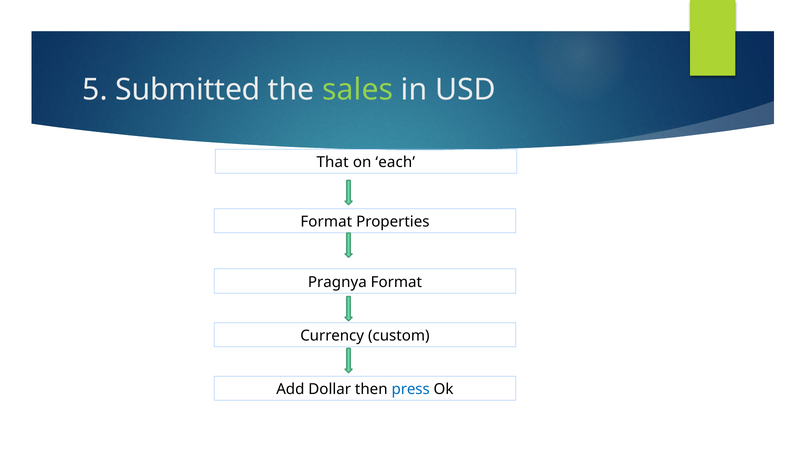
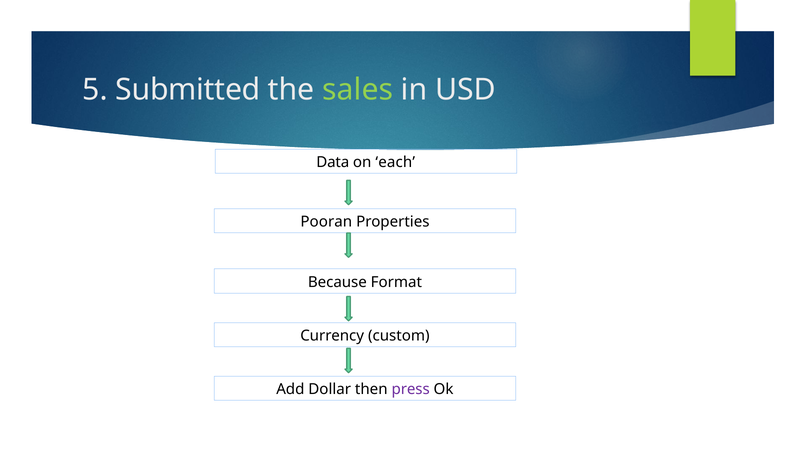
That: That -> Data
Format at (326, 221): Format -> Pooran
Pragnya: Pragnya -> Because
press colour: blue -> purple
